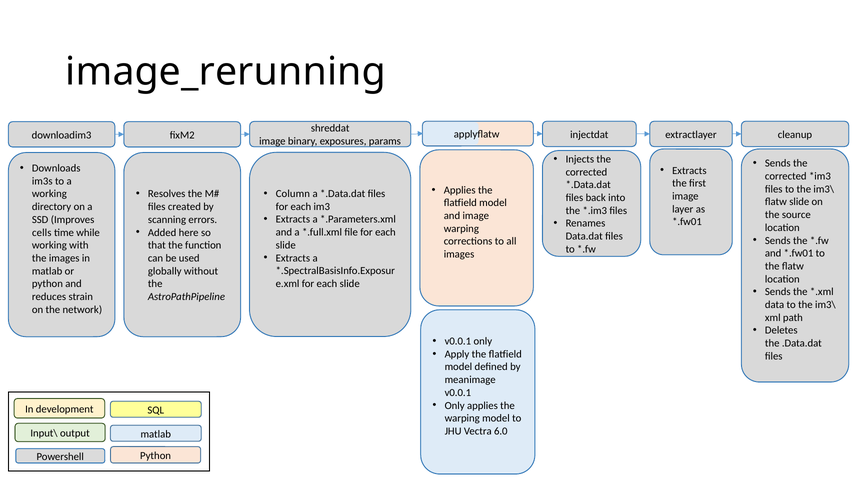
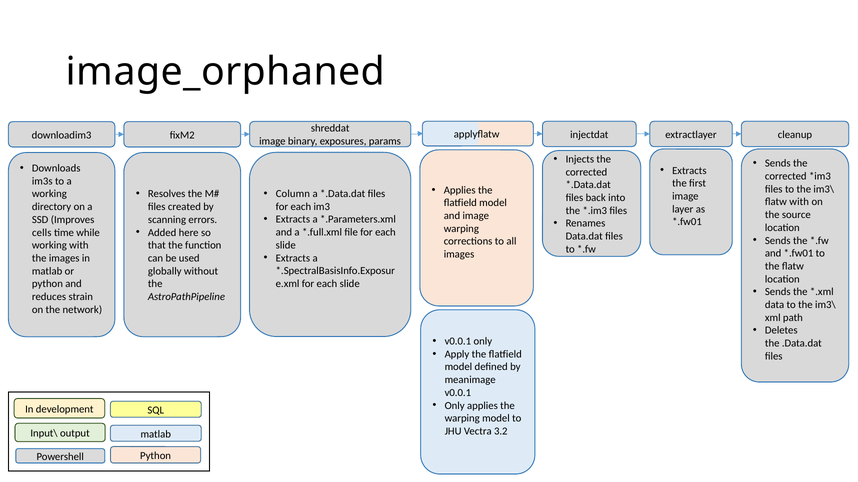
image_rerunning: image_rerunning -> image_orphaned
flatw slide: slide -> with
6.0: 6.0 -> 3.2
